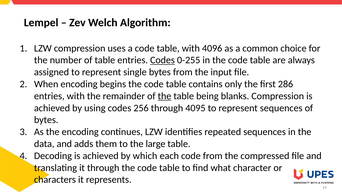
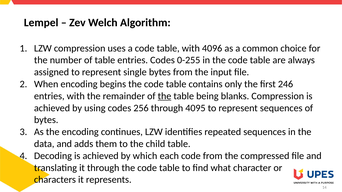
Codes at (162, 60) underline: present -> none
286: 286 -> 246
large: large -> child
